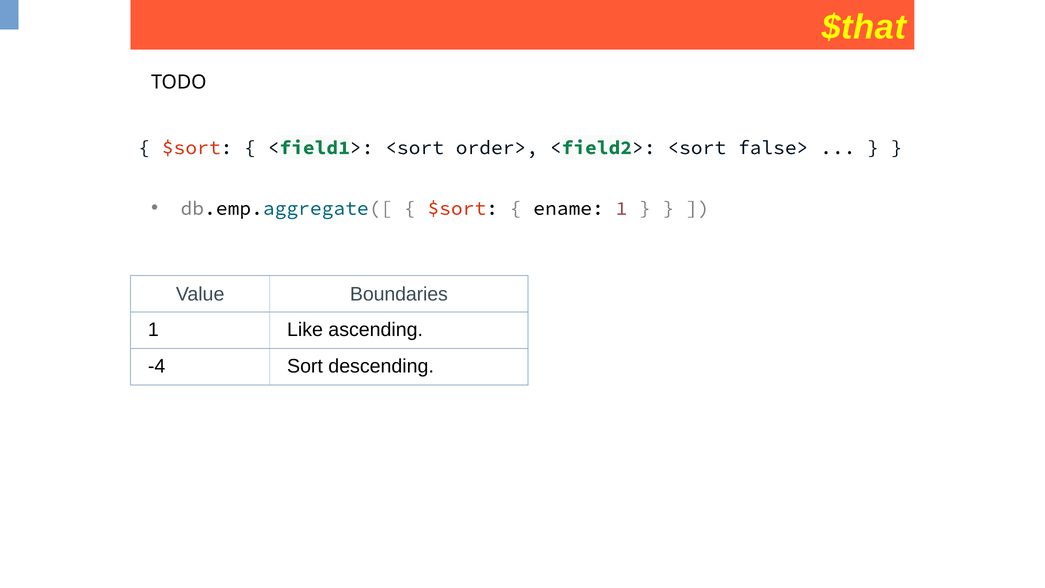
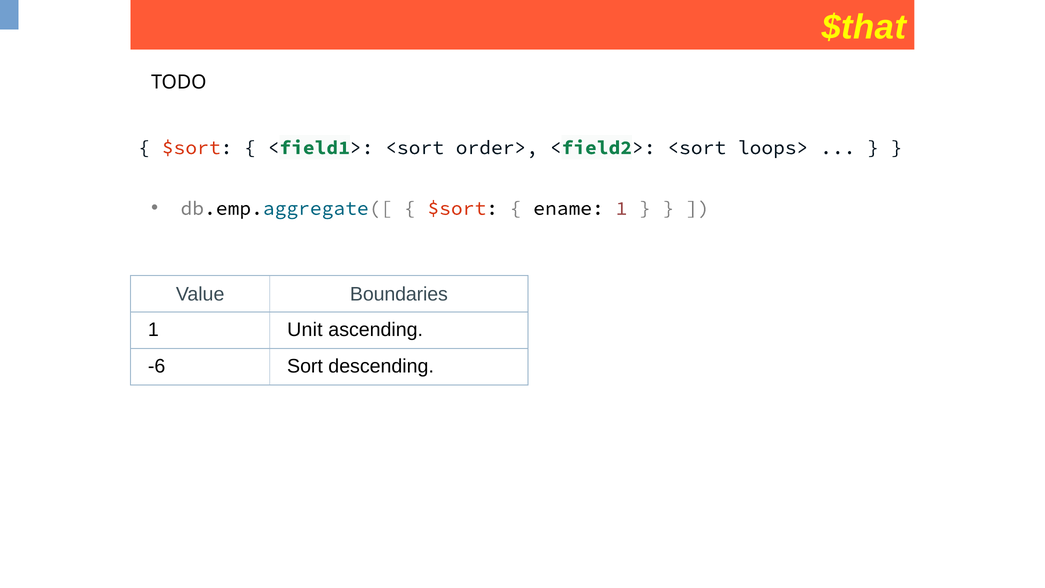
false>: false> -> loops>
Like: Like -> Unit
-4: -4 -> -6
